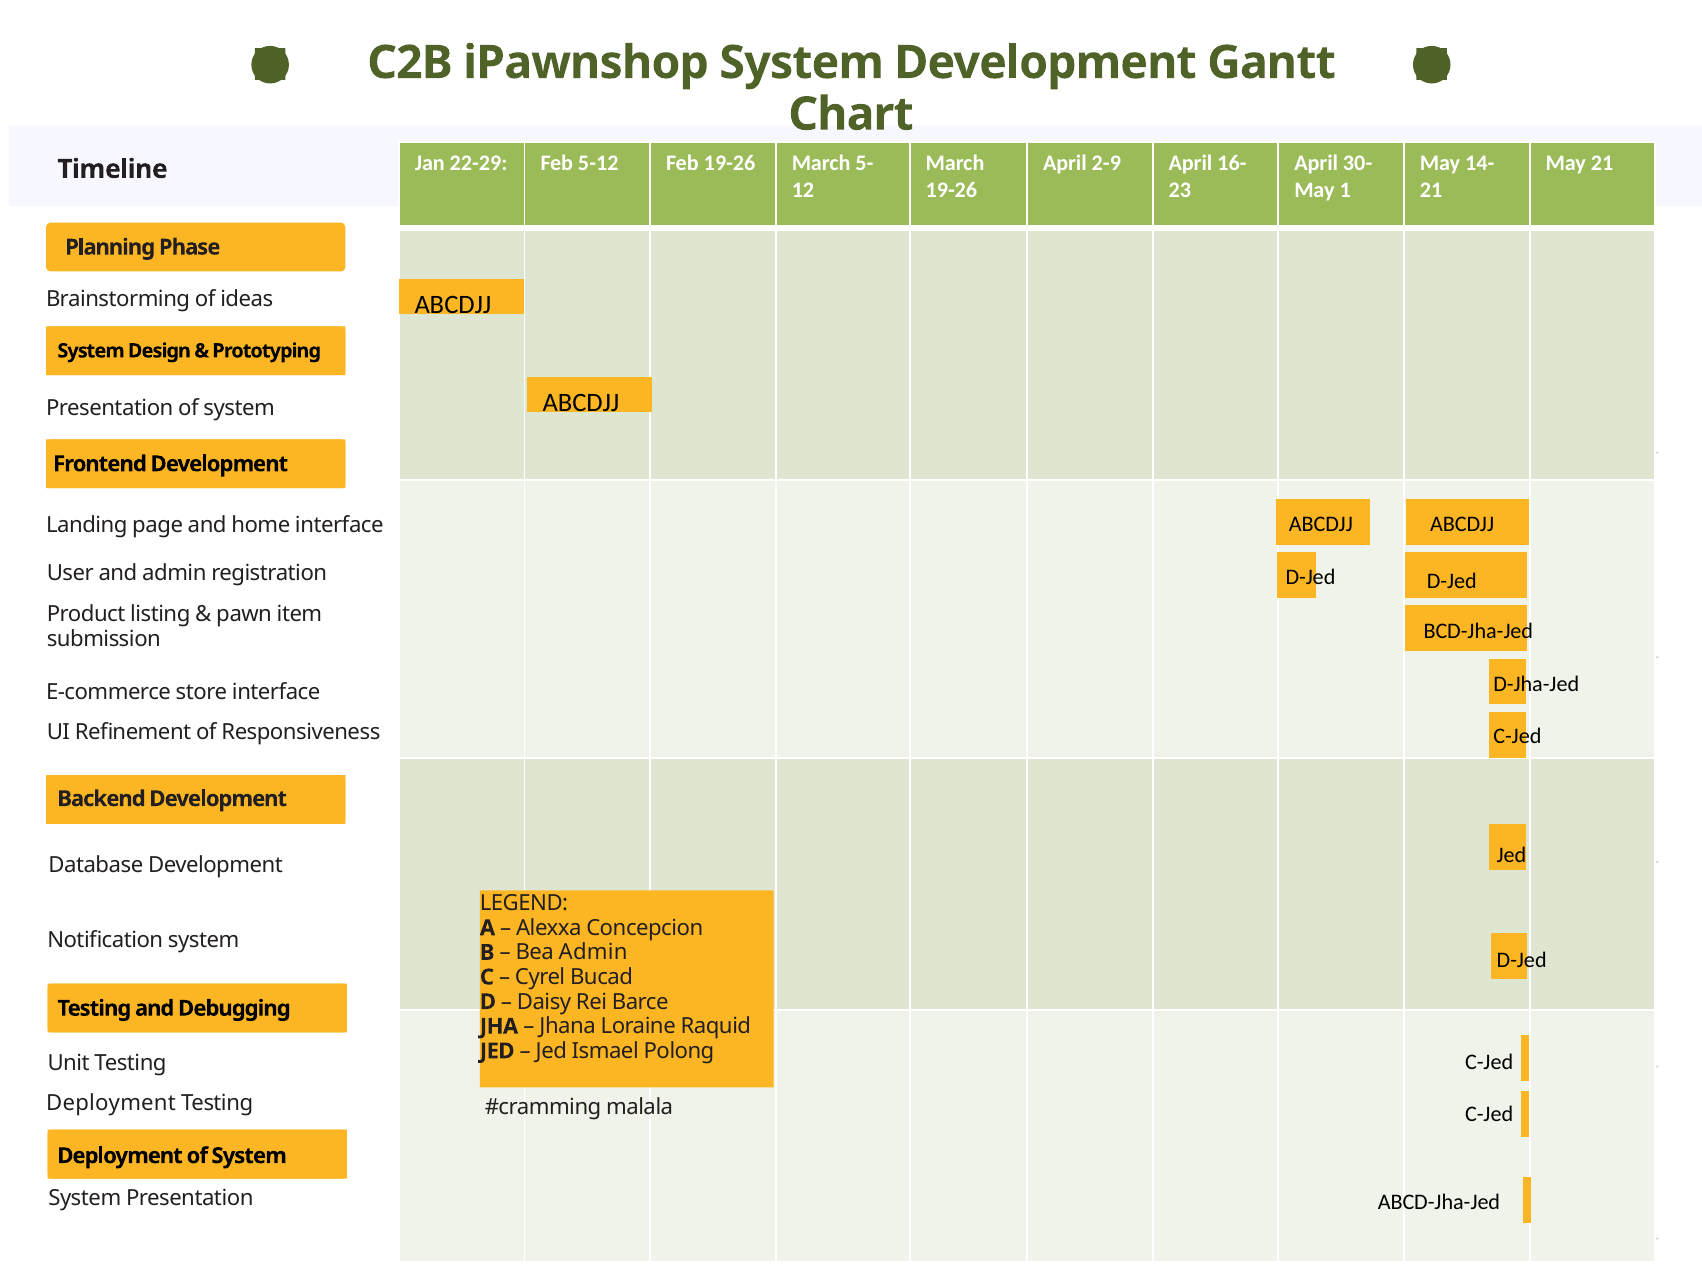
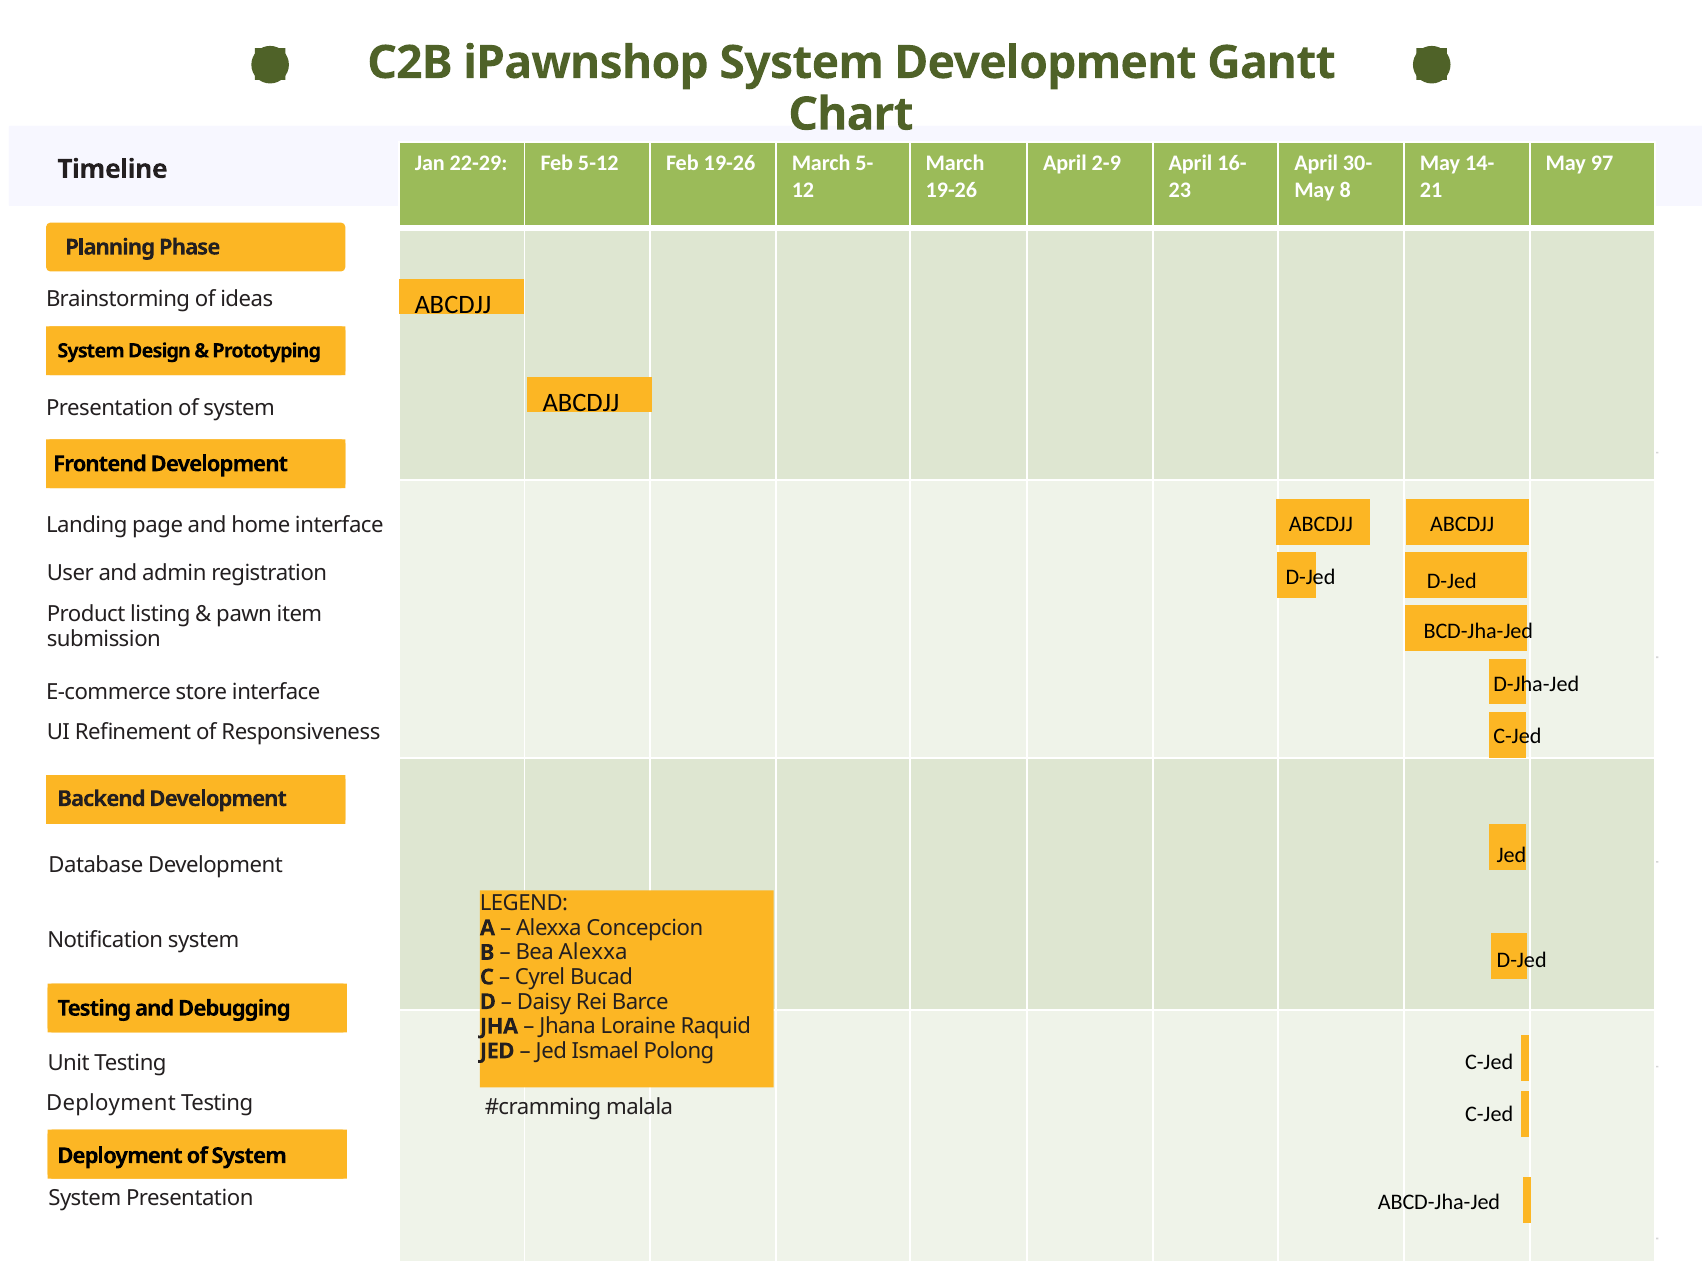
May 21: 21 -> 97
1: 1 -> 8
Bea Admin: Admin -> Alexxa
